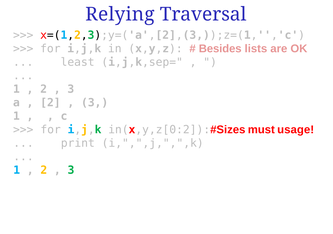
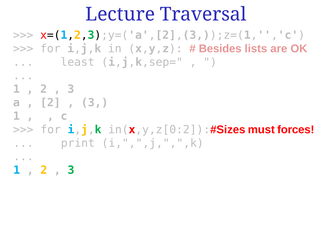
Relying: Relying -> Lecture
usage: usage -> forces
